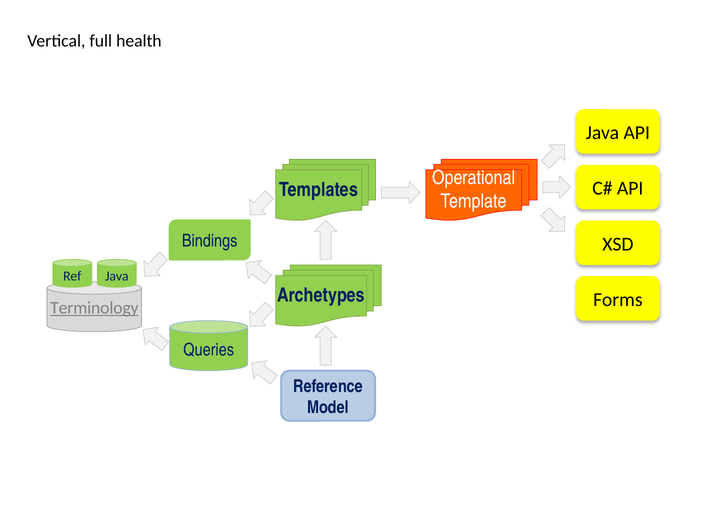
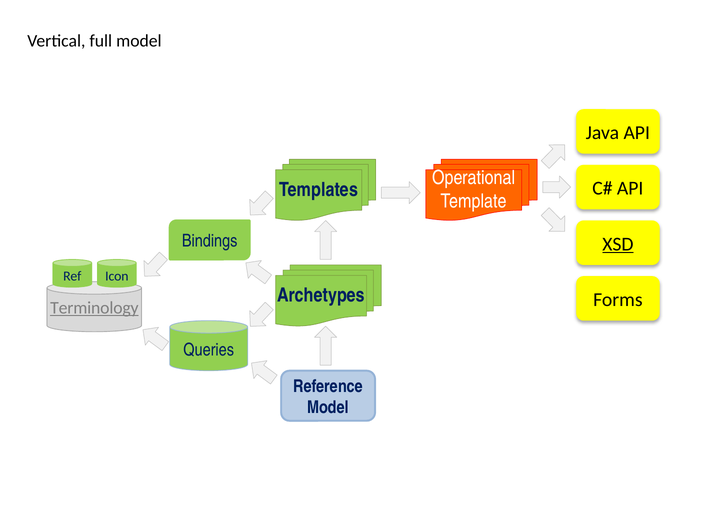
full health: health -> model
XSD underline: none -> present
Ref Java: Java -> Icon
